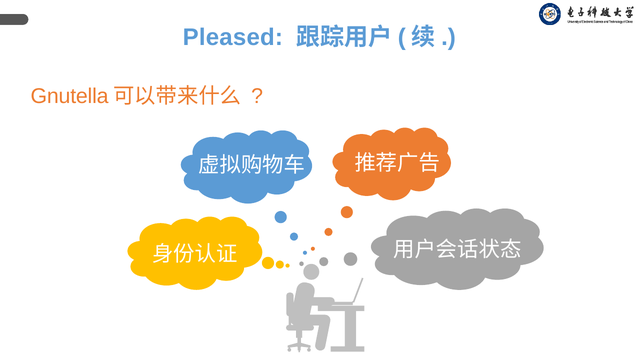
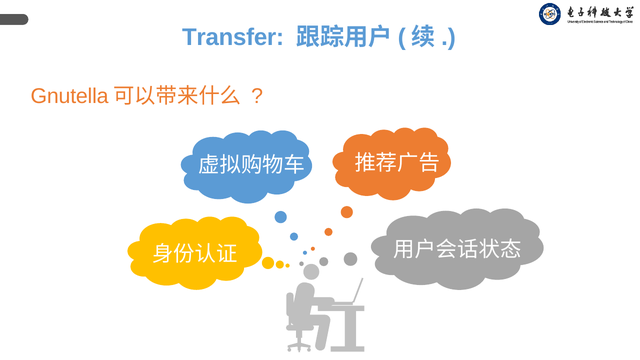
Pleased: Pleased -> Transfer
